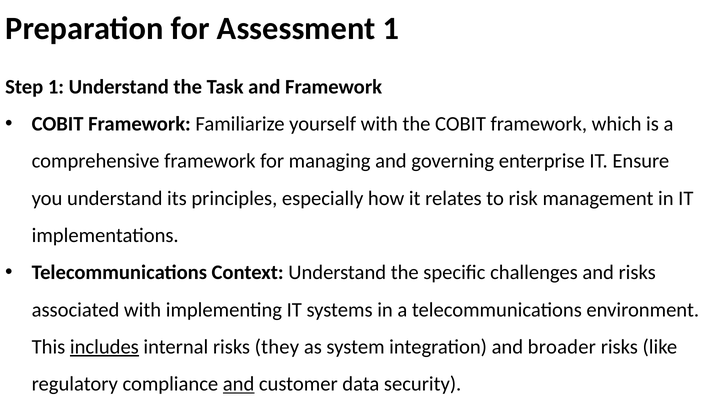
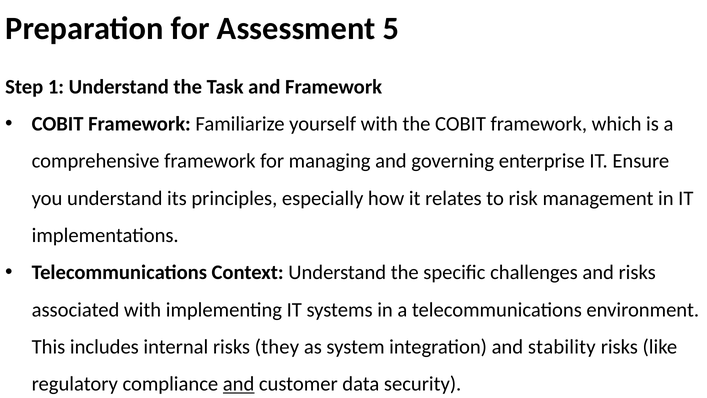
Assessment 1: 1 -> 5
includes underline: present -> none
broader: broader -> stability
